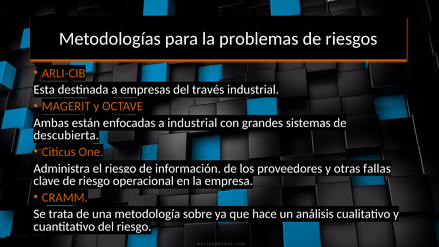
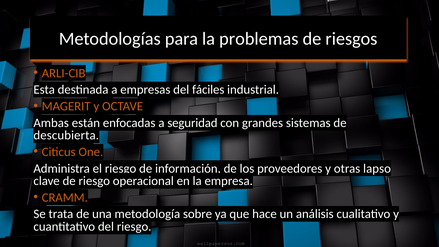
través: través -> fáciles
a industrial: industrial -> seguridad
fallas: fallas -> lapso
